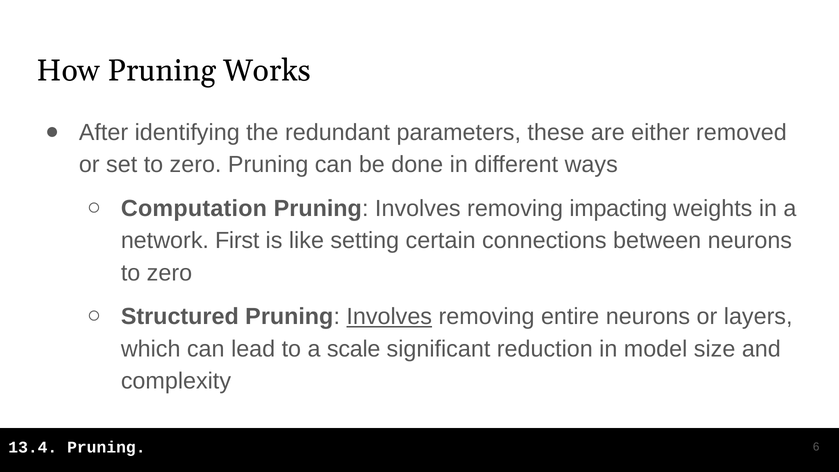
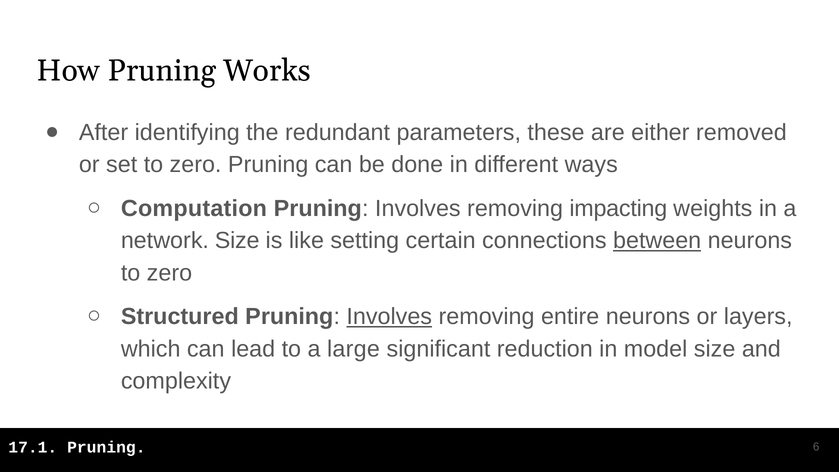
network First: First -> Size
between underline: none -> present
scale: scale -> large
13.4: 13.4 -> 17.1
